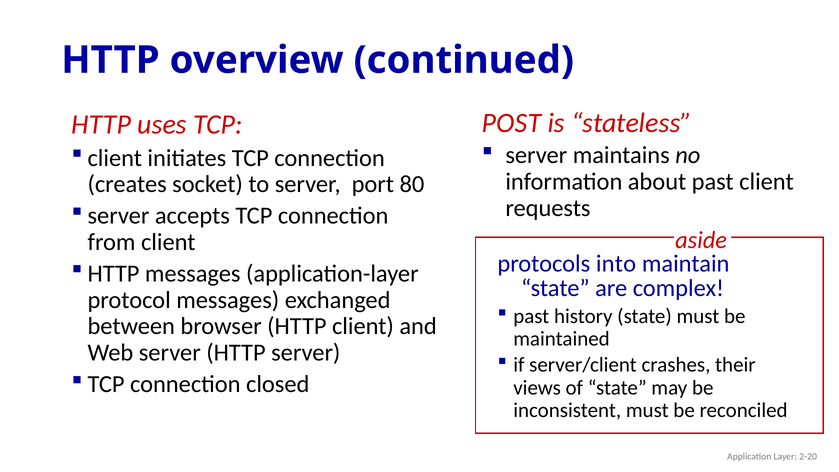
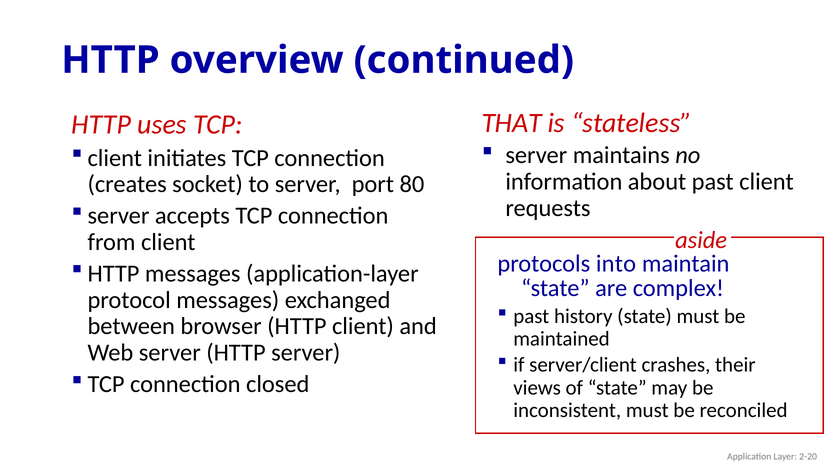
POST: POST -> THAT
